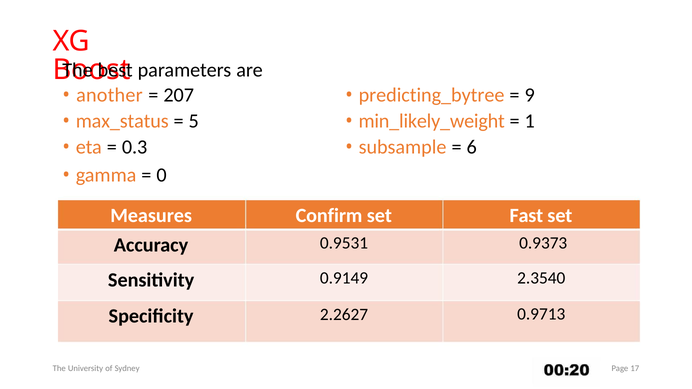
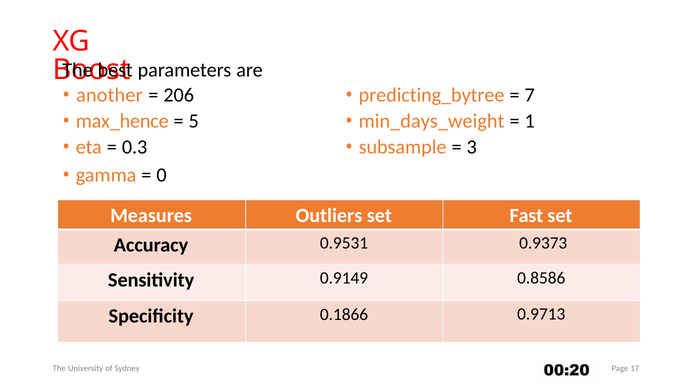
207: 207 -> 206
9: 9 -> 7
max_status: max_status -> max_hence
min_likely_weight: min_likely_weight -> min_days_weight
6: 6 -> 3
Confirm: Confirm -> Outliers
2.3540: 2.3540 -> 0.8586
2.2627: 2.2627 -> 0.1866
